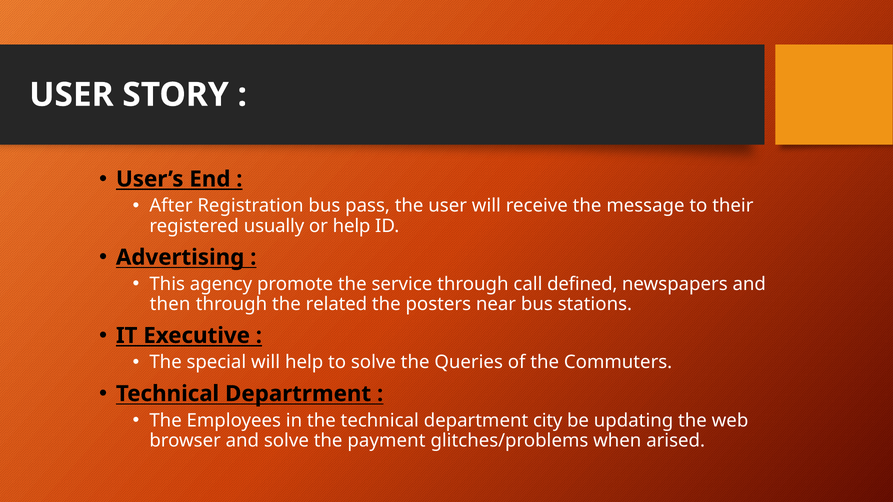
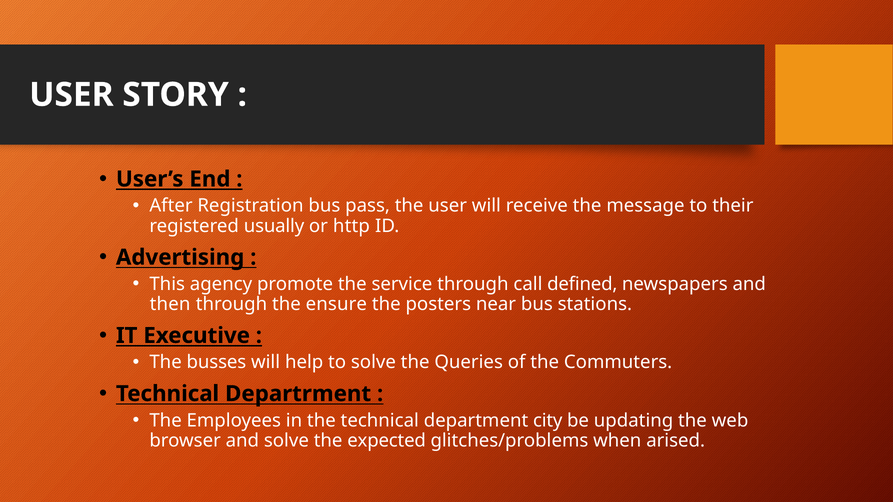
or help: help -> http
related: related -> ensure
special: special -> busses
payment: payment -> expected
